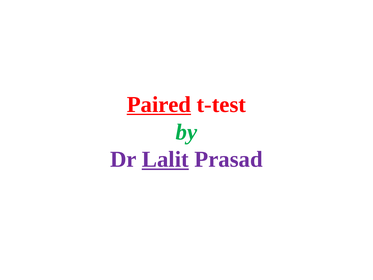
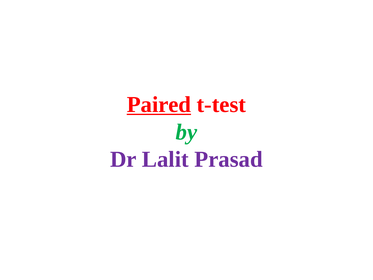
Lalit underline: present -> none
